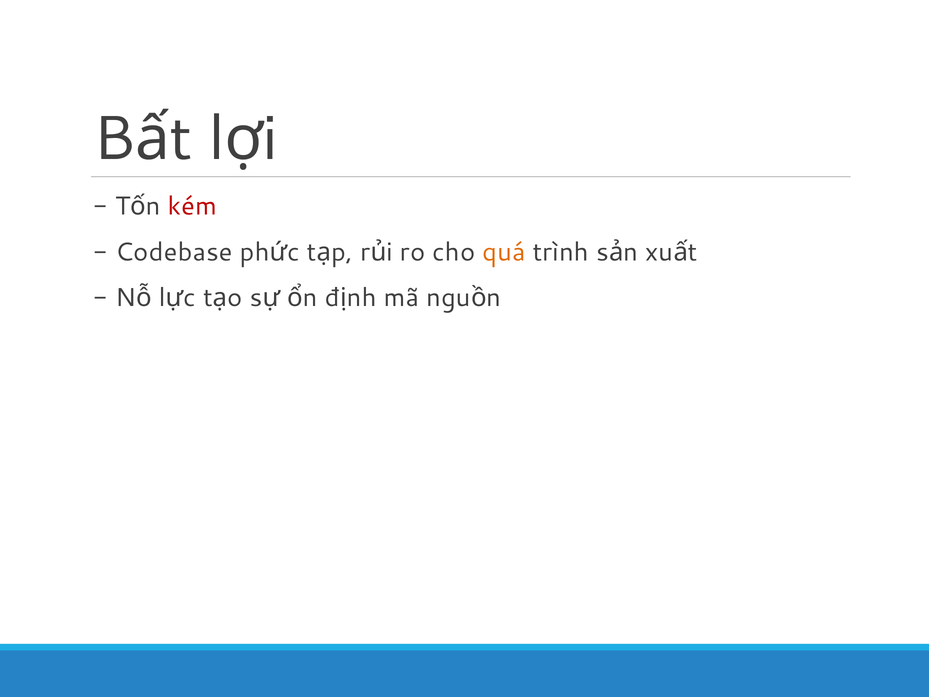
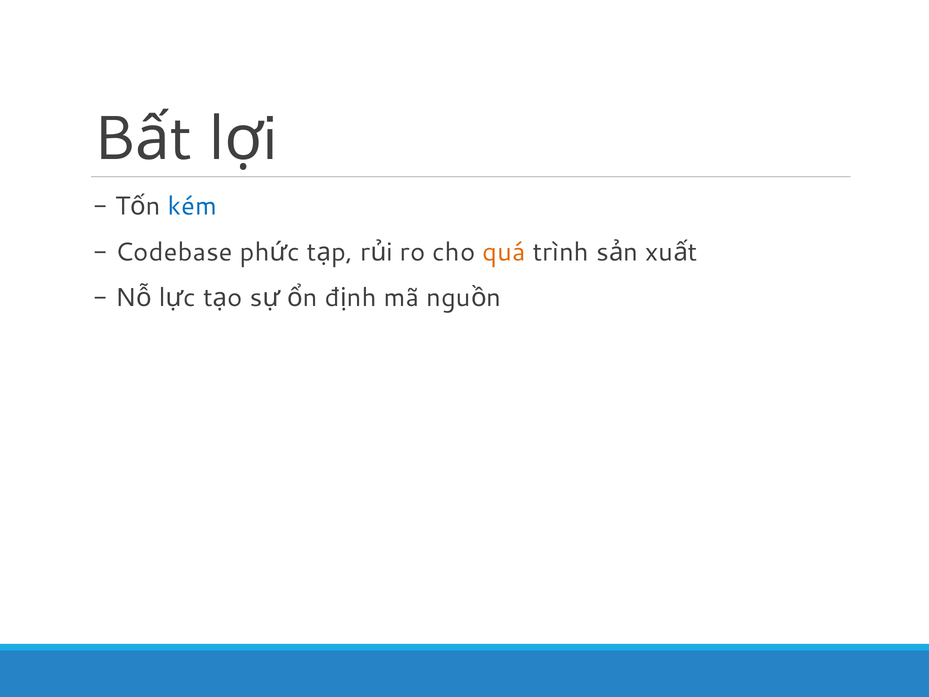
kém colour: red -> blue
